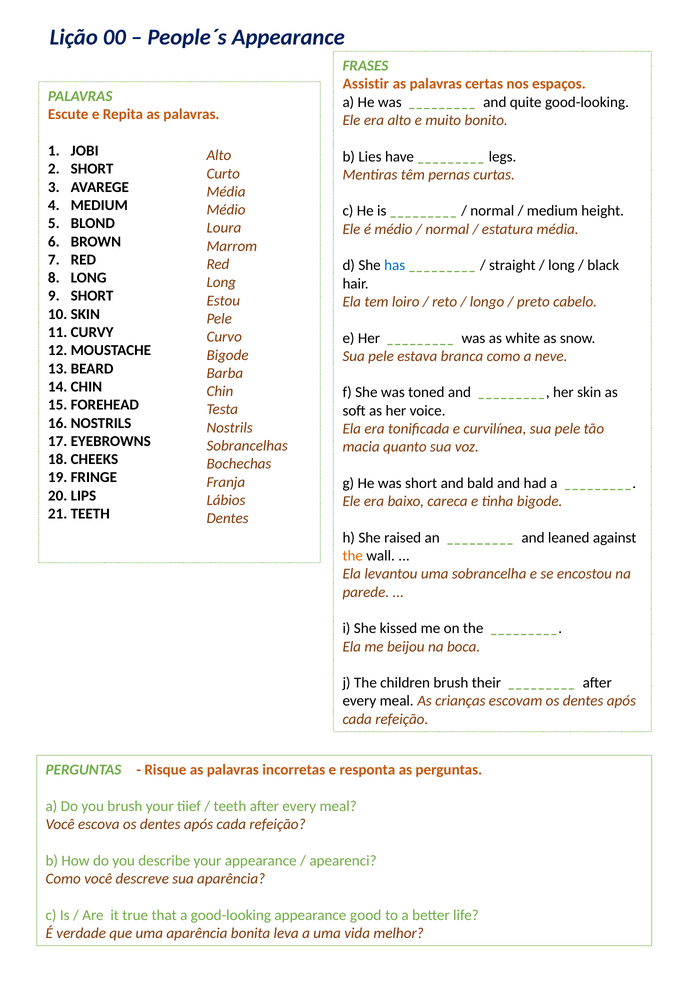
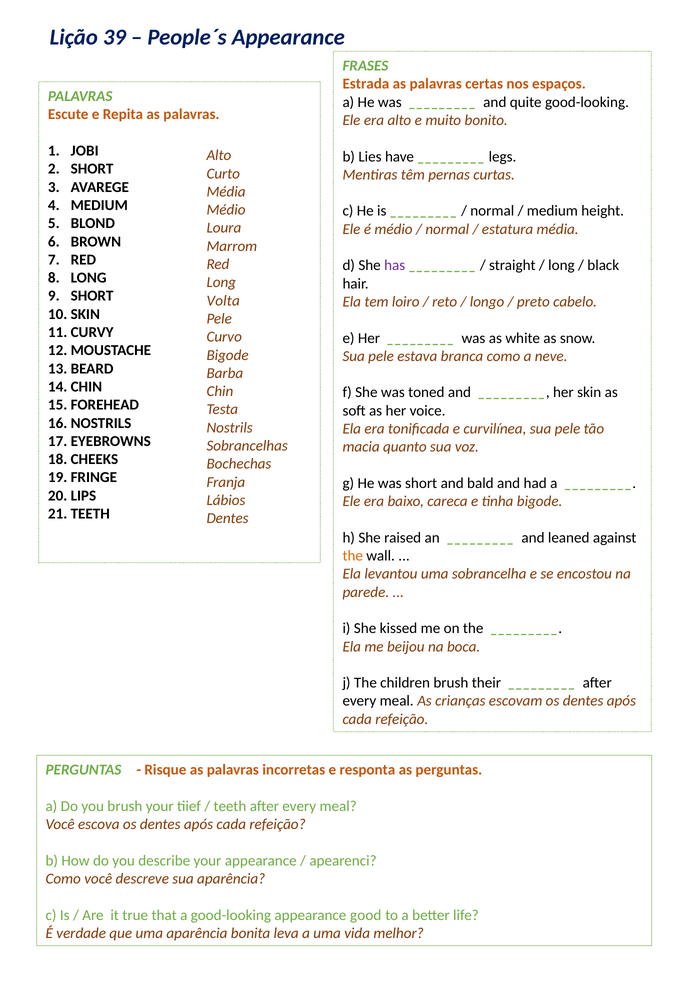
00: 00 -> 39
Assistir: Assistir -> Estrada
has colour: blue -> purple
Estou: Estou -> Volta
